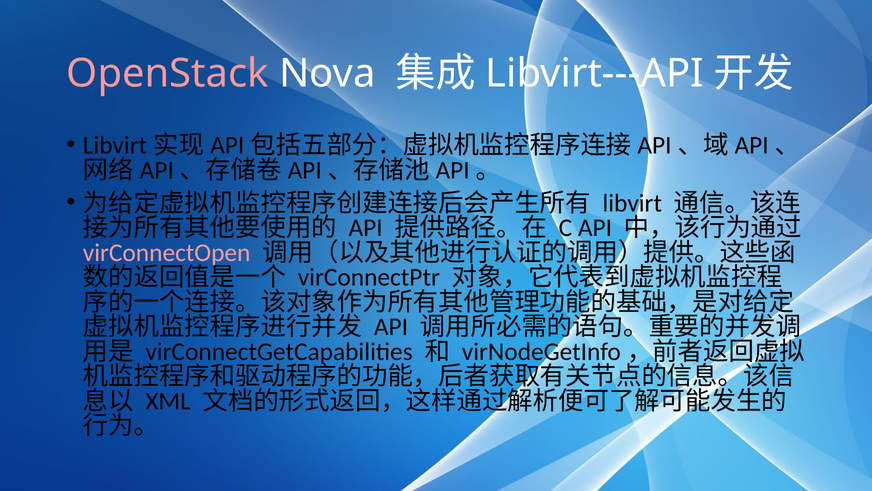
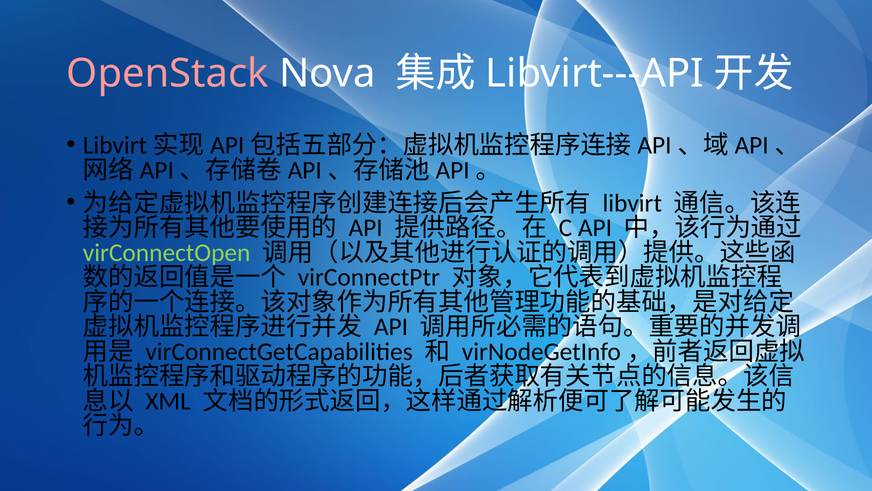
virConnectOpen colour: pink -> light green
